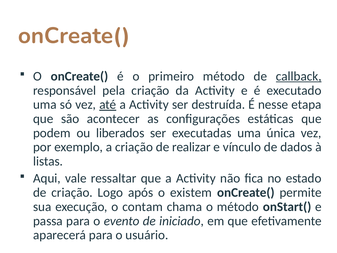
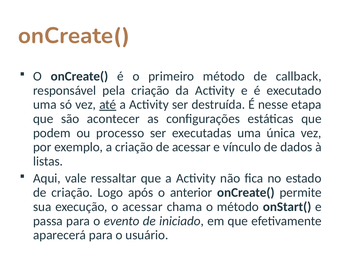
callback underline: present -> none
liberados: liberados -> processo
de realizar: realizar -> acessar
existem: existem -> anterior
o contam: contam -> acessar
